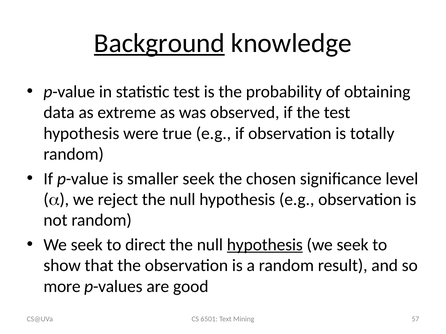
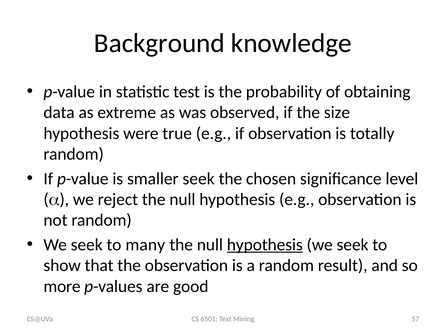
Background underline: present -> none
the test: test -> size
direct: direct -> many
